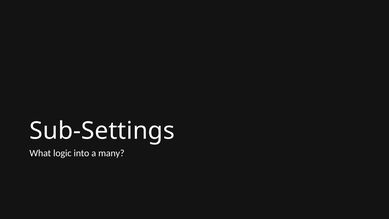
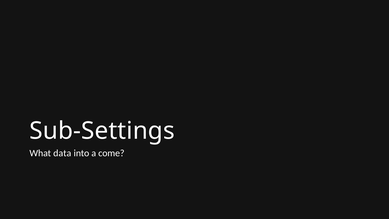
logic: logic -> data
many: many -> come
